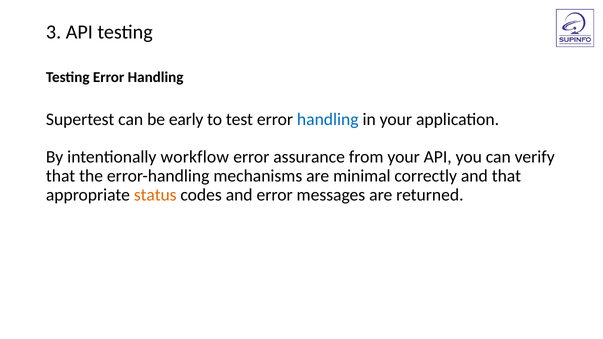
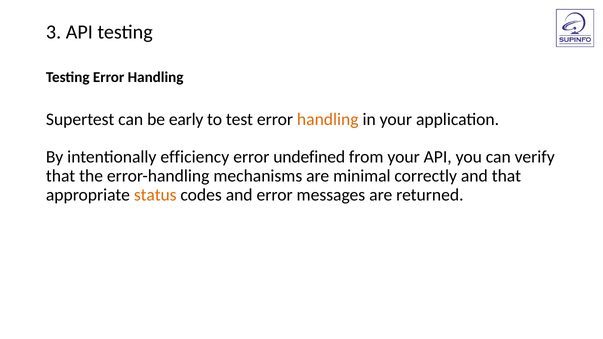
handling at (328, 119) colour: blue -> orange
workflow: workflow -> efficiency
assurance: assurance -> undefined
